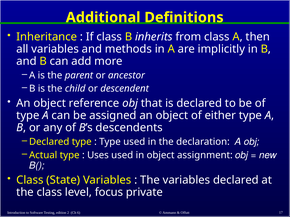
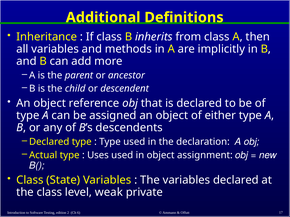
focus: focus -> weak
